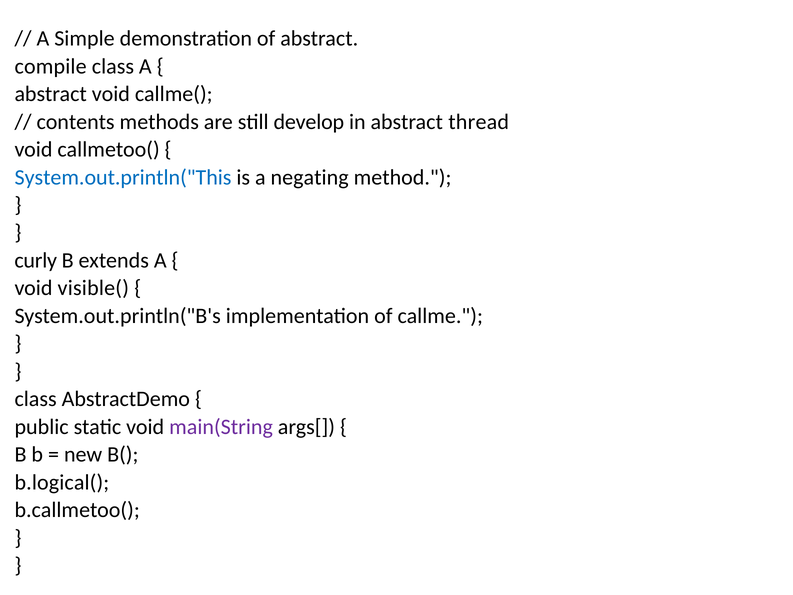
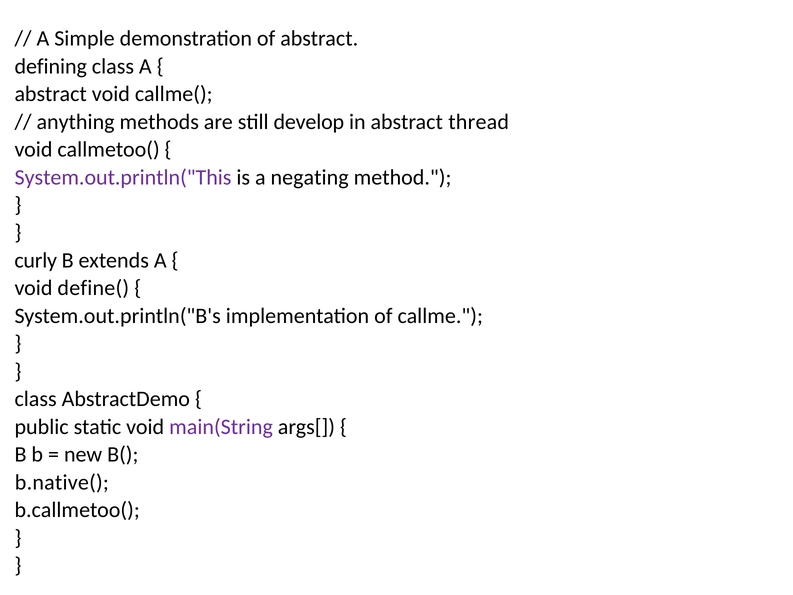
compile: compile -> defining
contents: contents -> anything
System.out.println("This colour: blue -> purple
visible(: visible( -> define(
b.logical(: b.logical( -> b.native(
